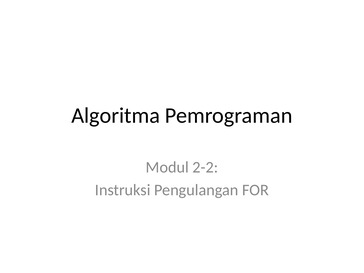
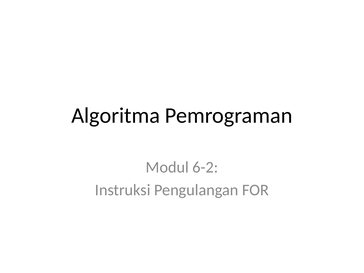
2-2: 2-2 -> 6-2
